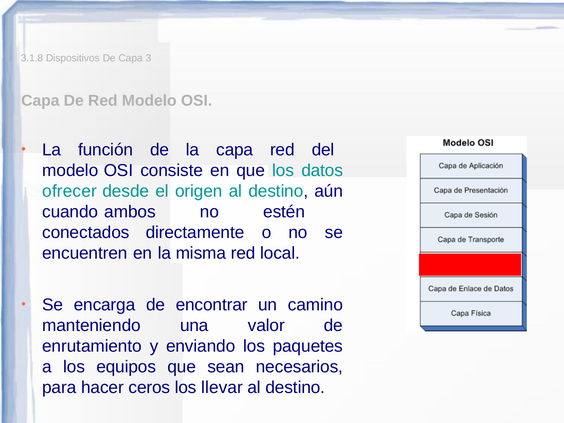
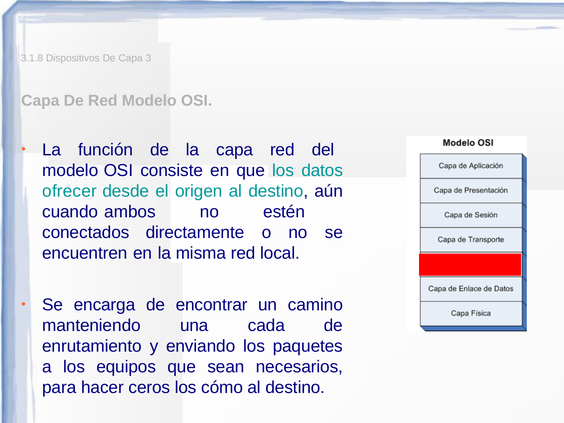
valor: valor -> cada
llevar: llevar -> cómo
